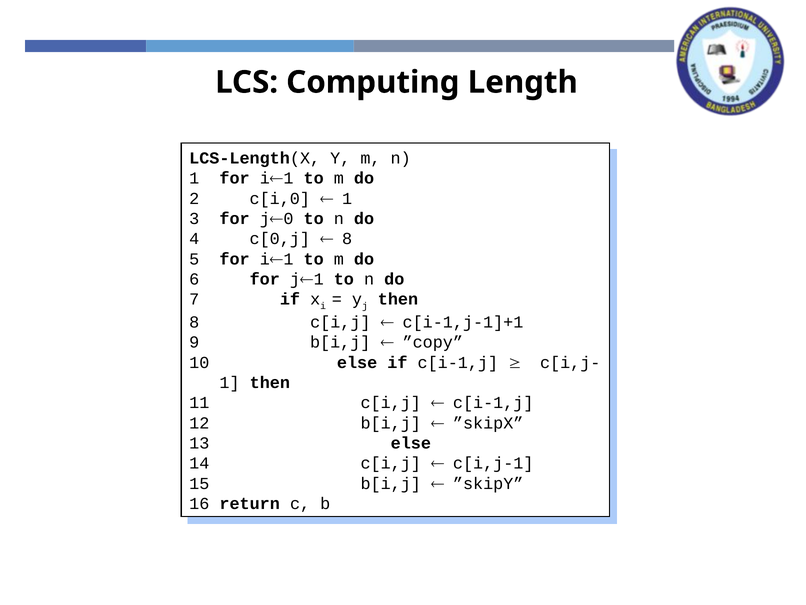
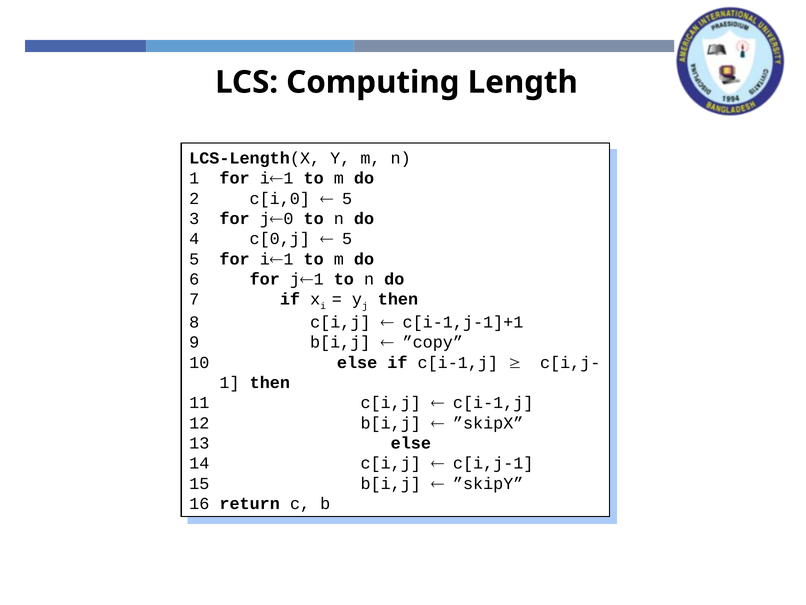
1 at (347, 198): 1 -> 5
8 at (347, 239): 8 -> 5
